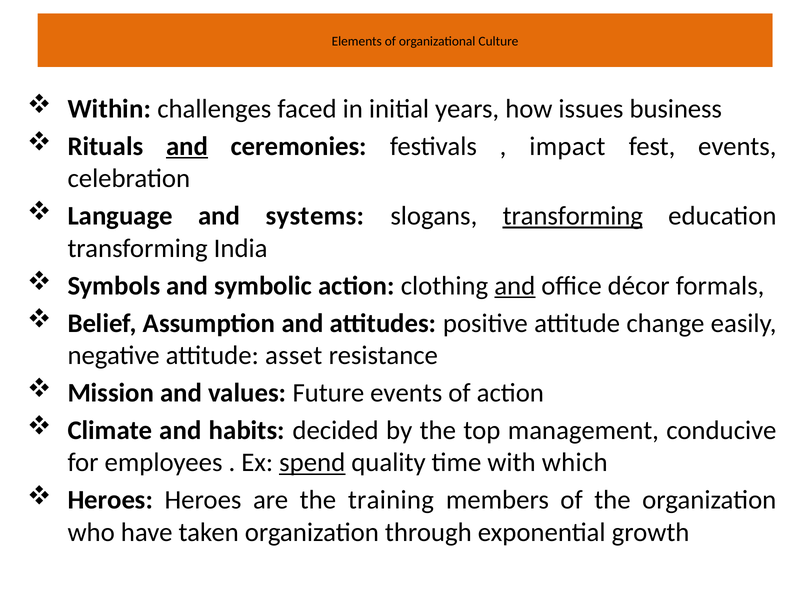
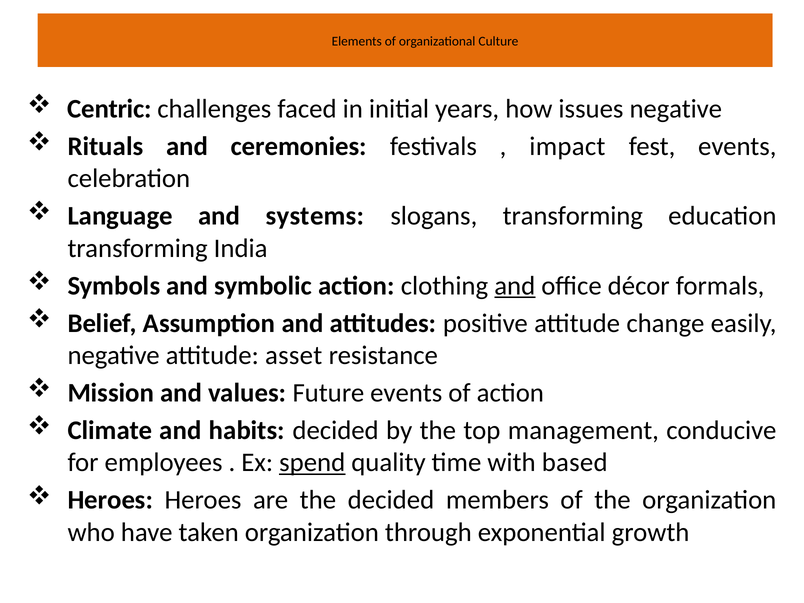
Within: Within -> Centric
issues business: business -> negative
and at (187, 146) underline: present -> none
transforming at (573, 216) underline: present -> none
which: which -> based
the training: training -> decided
